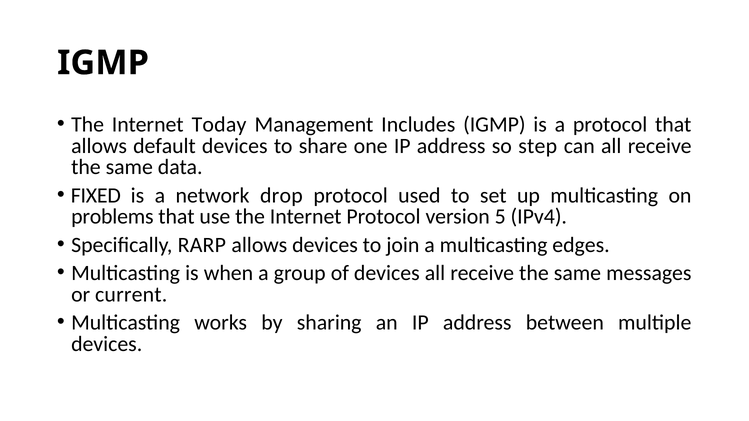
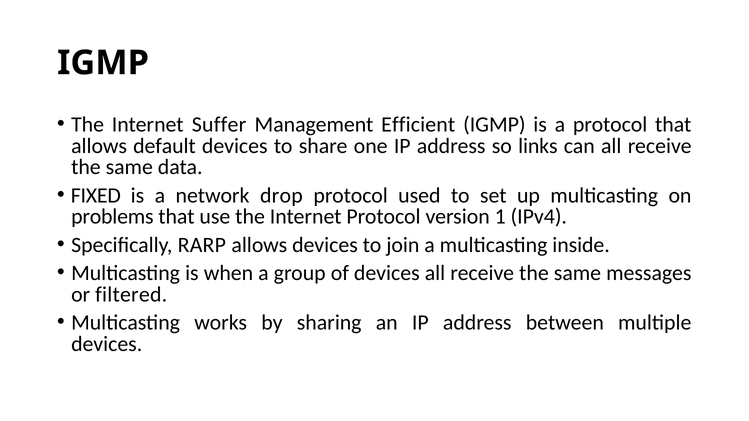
Today: Today -> Suffer
Includes: Includes -> Efficient
step: step -> links
5: 5 -> 1
edges: edges -> inside
current: current -> filtered
